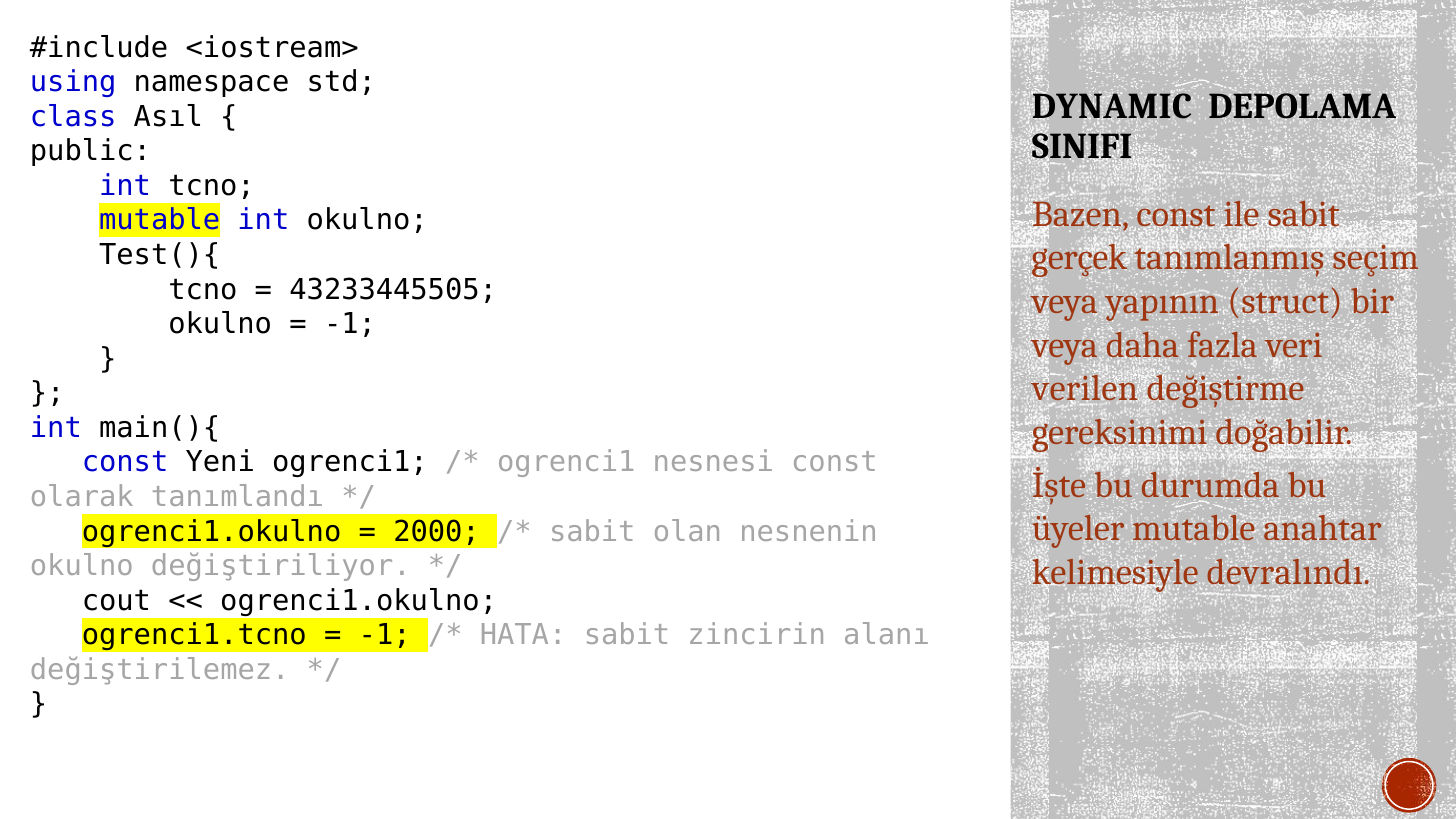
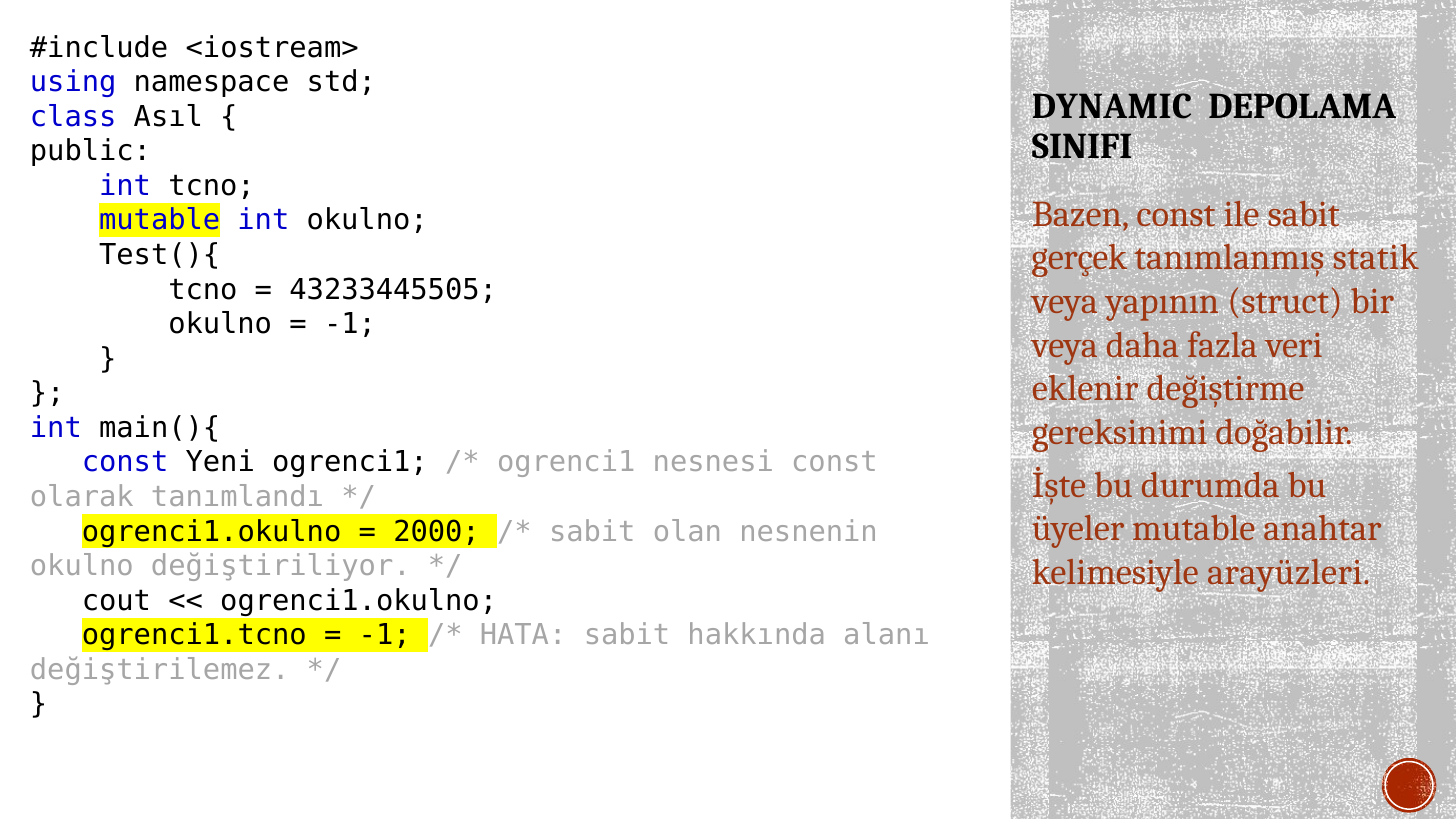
seçim: seçim -> statik
verilen: verilen -> eklenir
devralındı: devralındı -> arayüzleri
zincirin: zincirin -> hakkında
